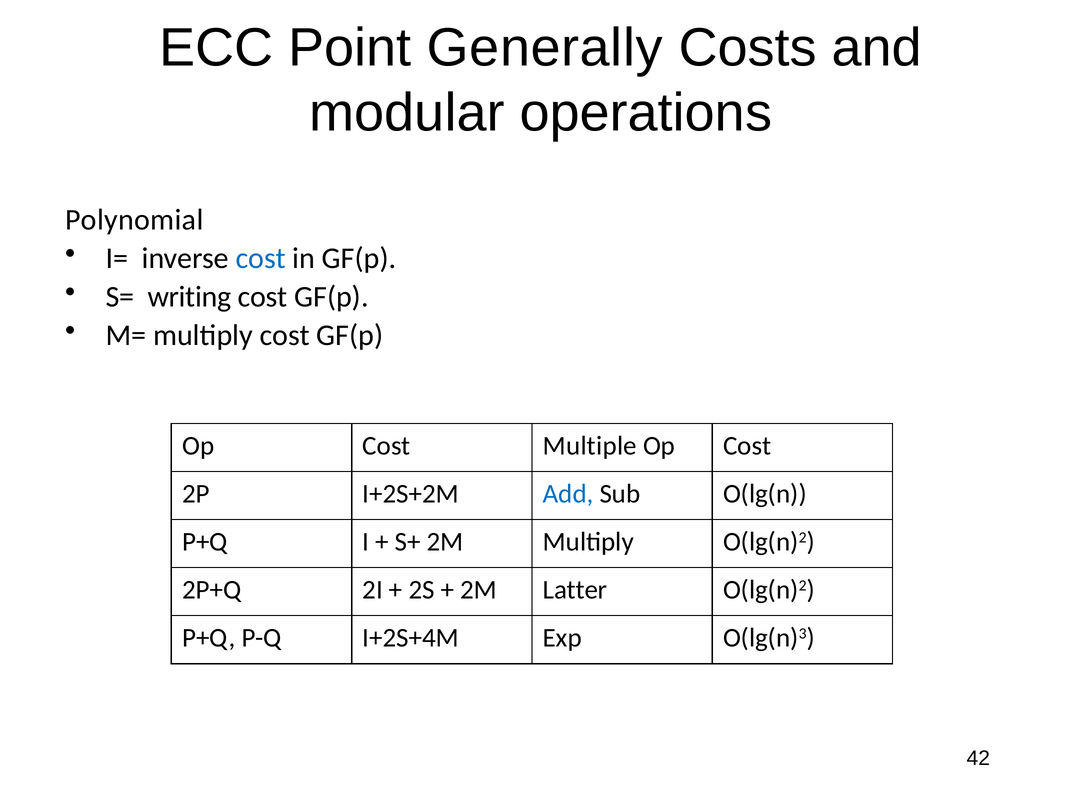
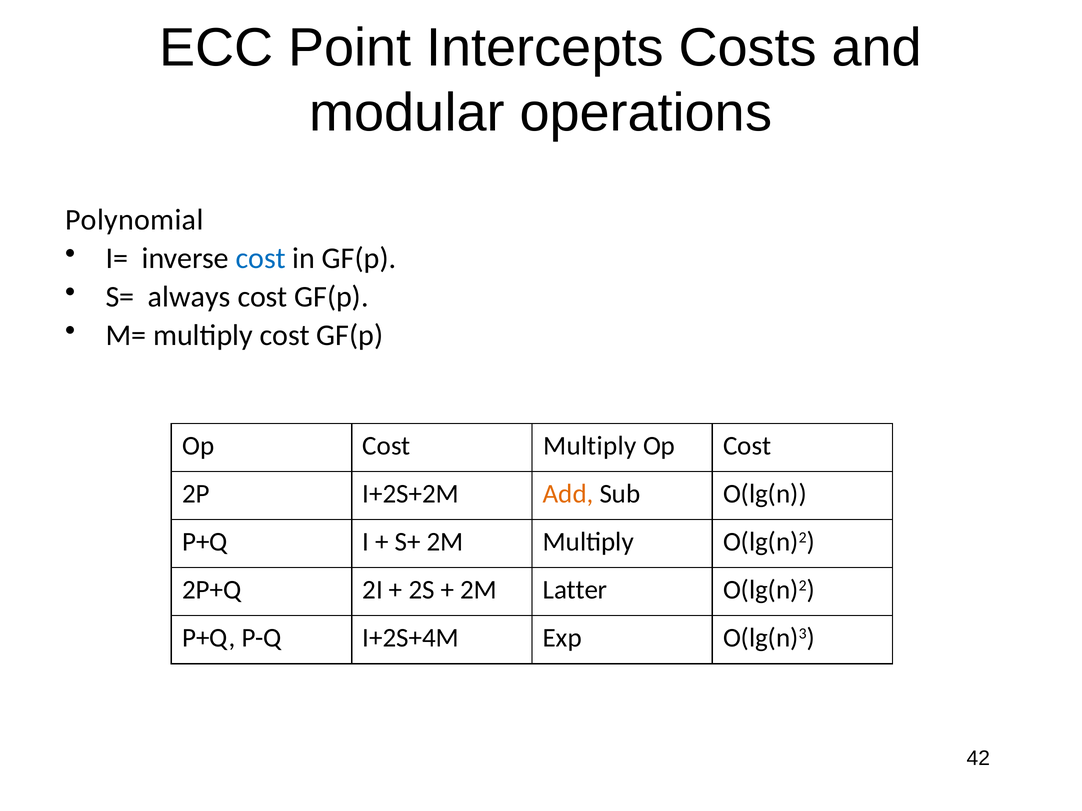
Generally: Generally -> Intercepts
writing: writing -> always
Cost Multiple: Multiple -> Multiply
Add colour: blue -> orange
